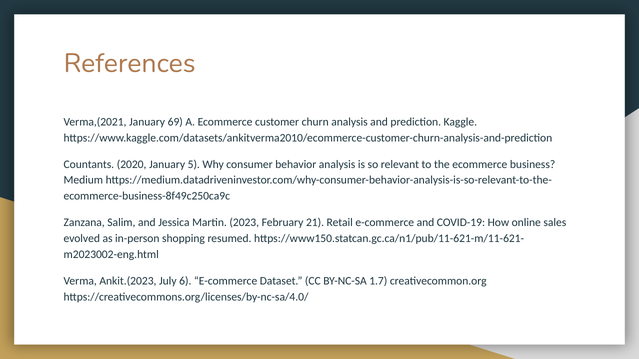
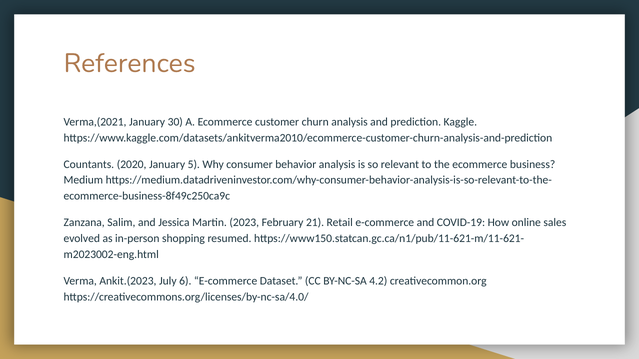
69: 69 -> 30
1.7: 1.7 -> 4.2
